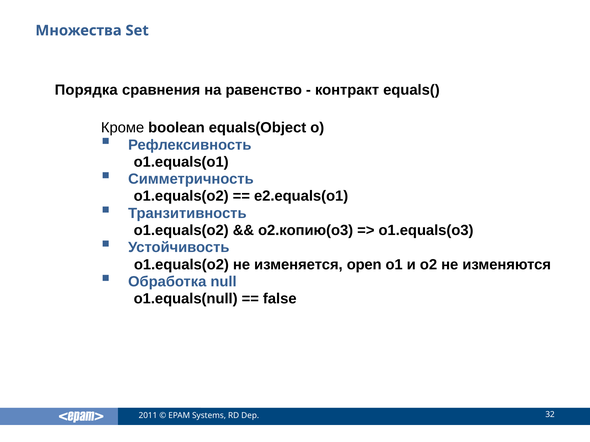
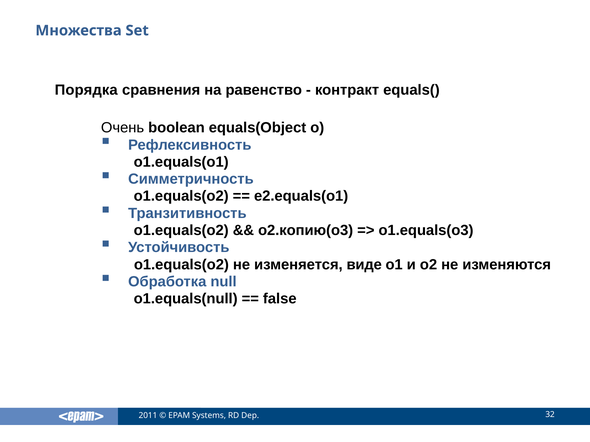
Кроме: Кроме -> Очень
open: open -> виде
